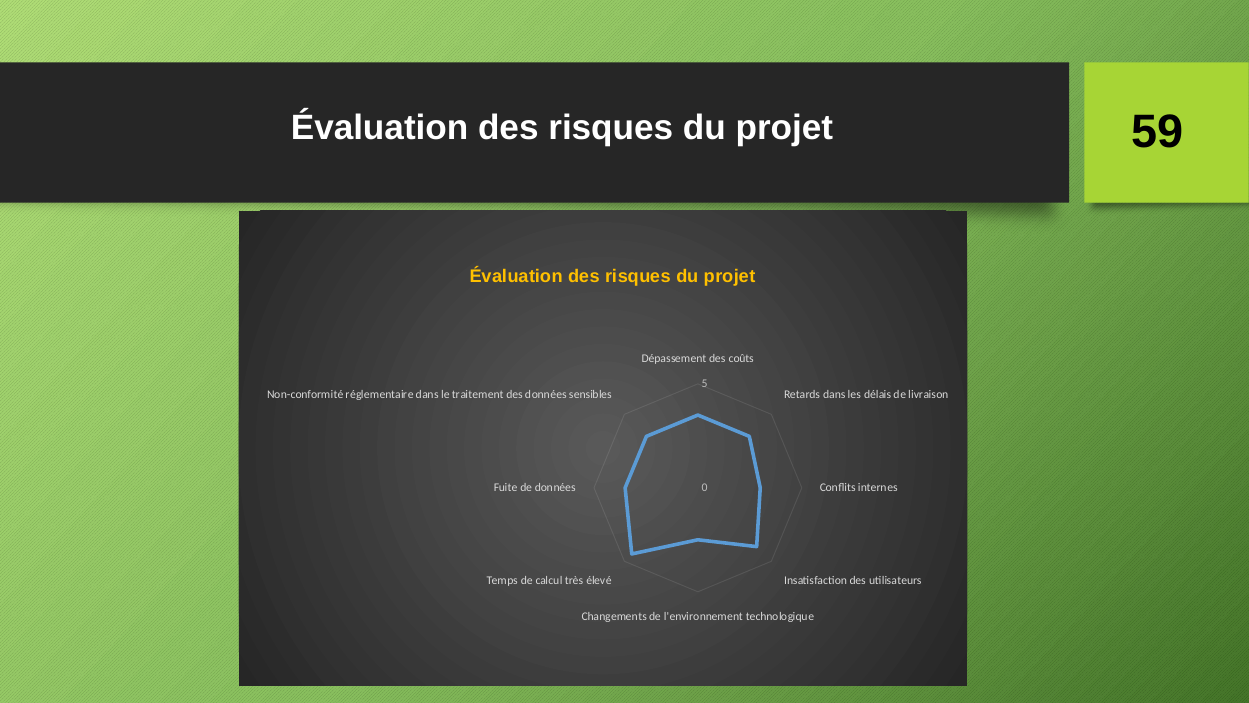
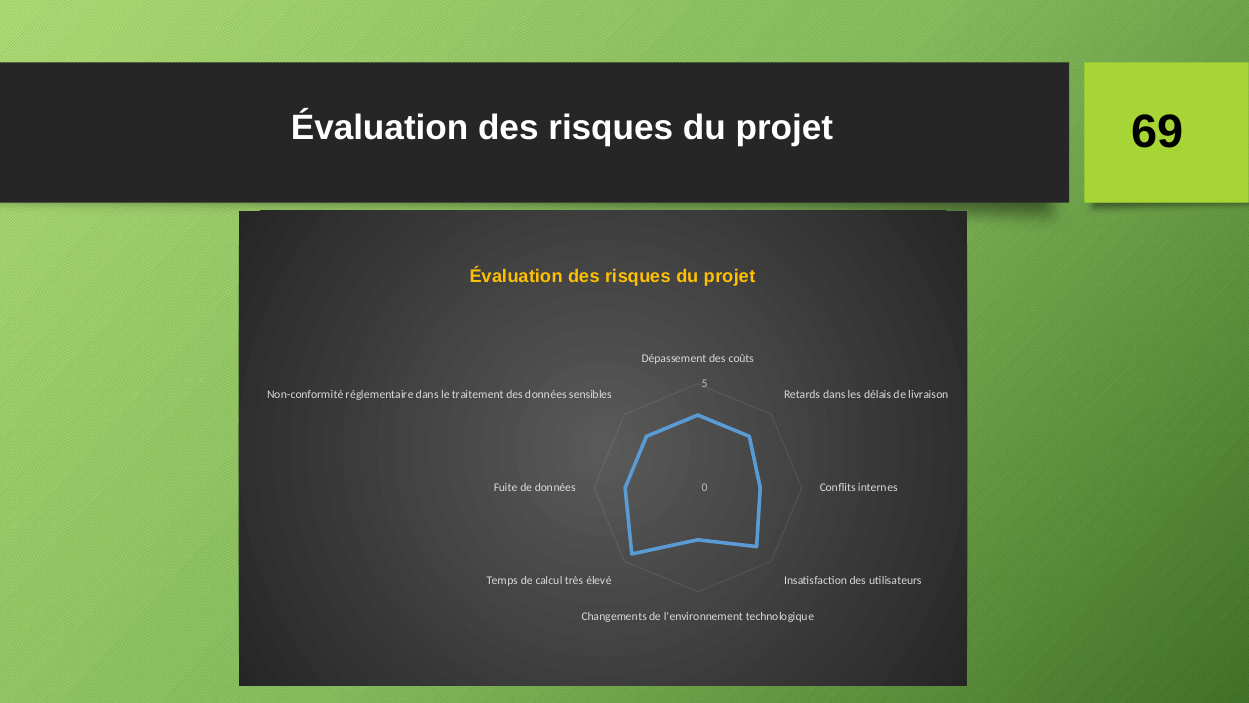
59: 59 -> 69
